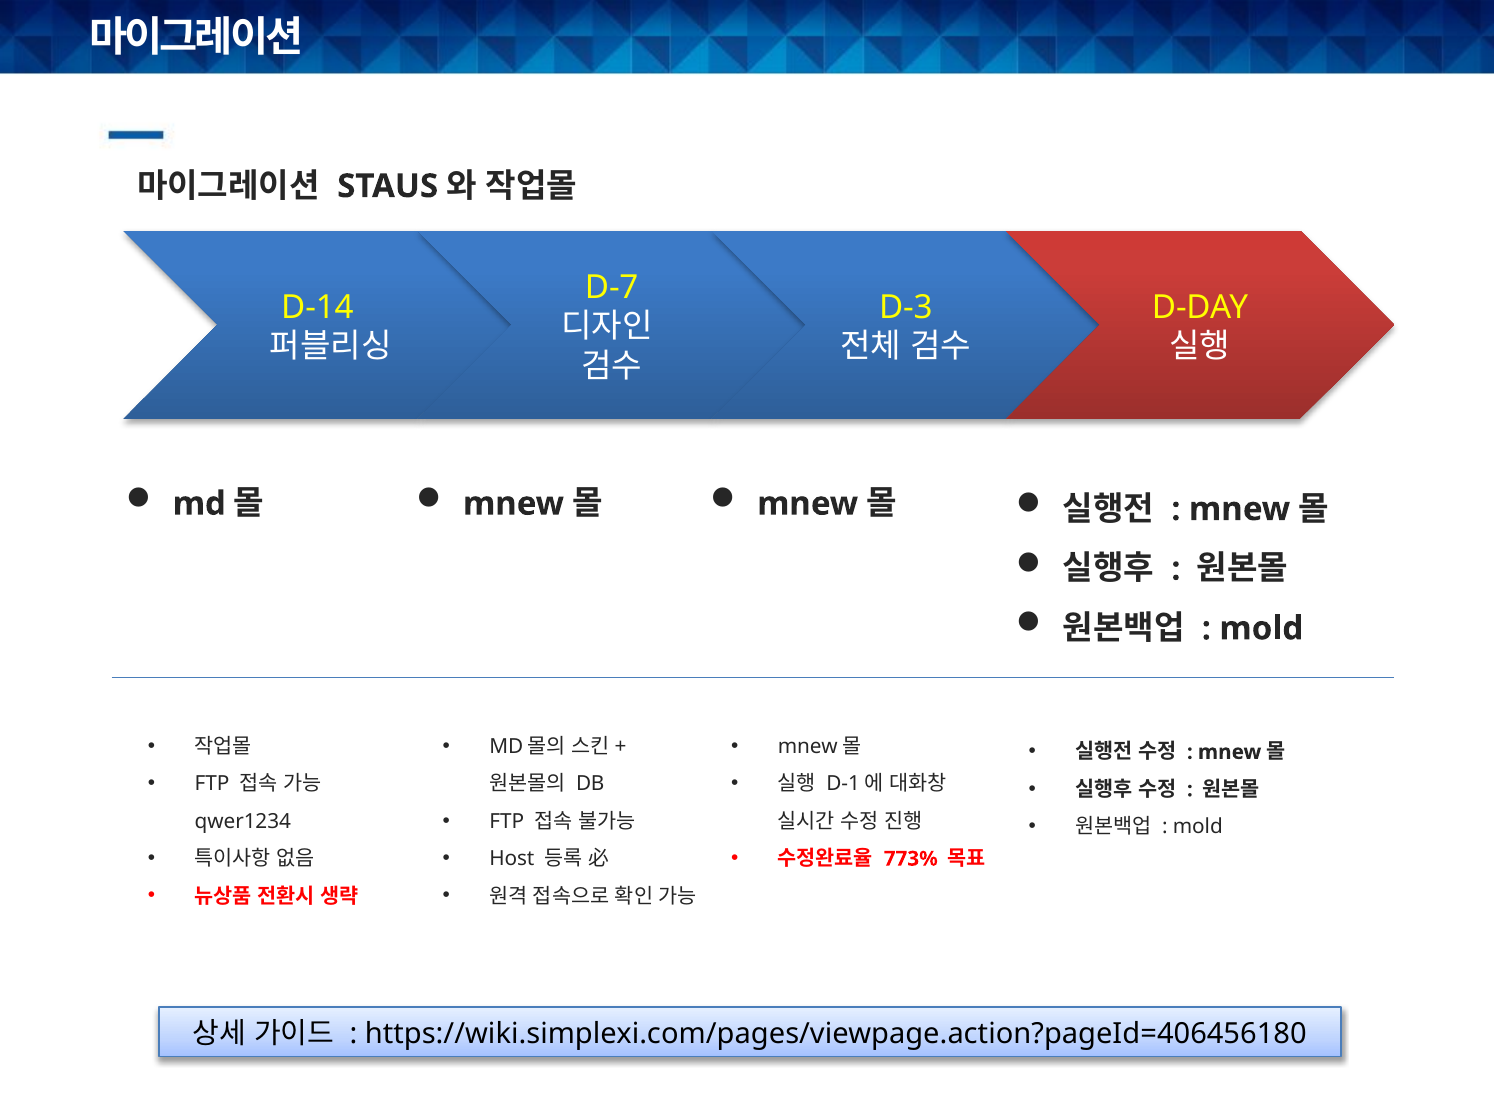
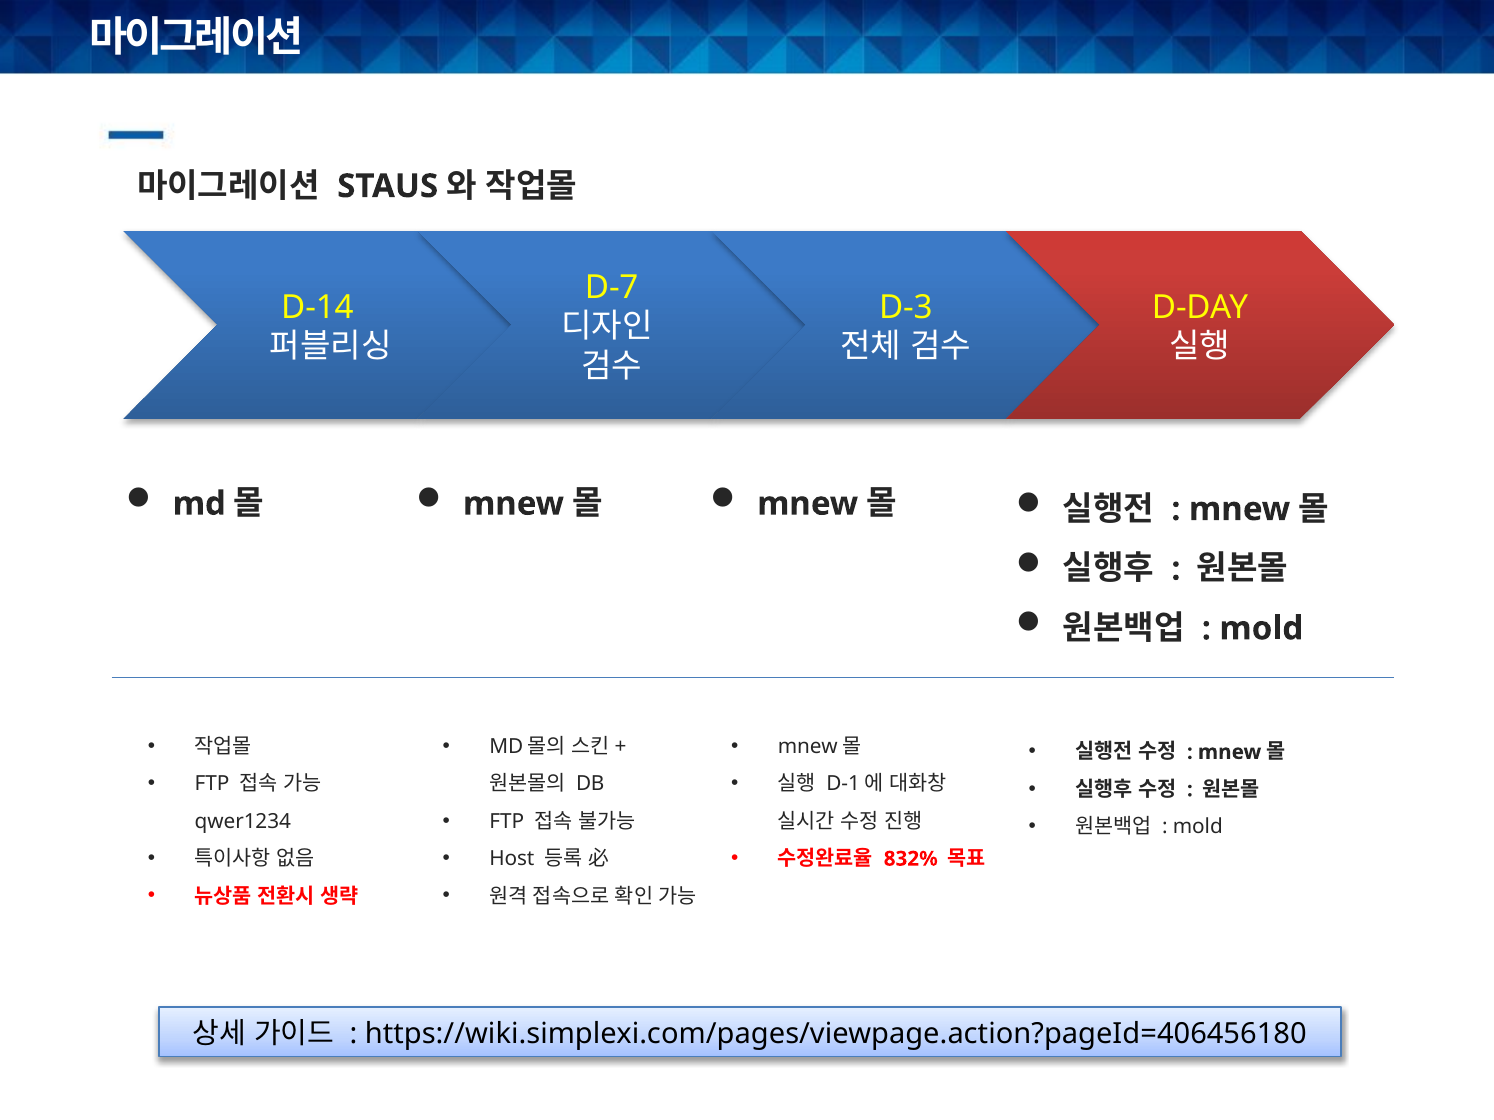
773%: 773% -> 832%
